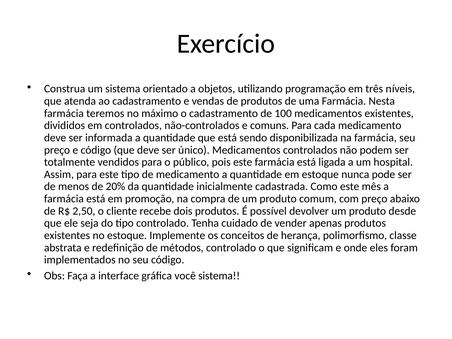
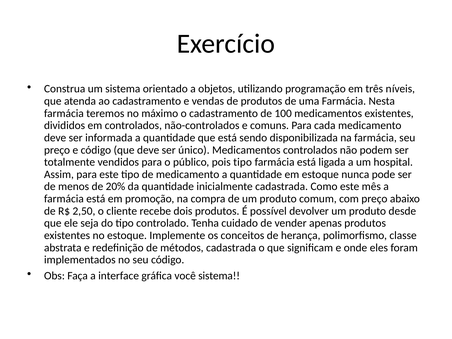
pois este: este -> tipo
métodos controlado: controlado -> cadastrada
